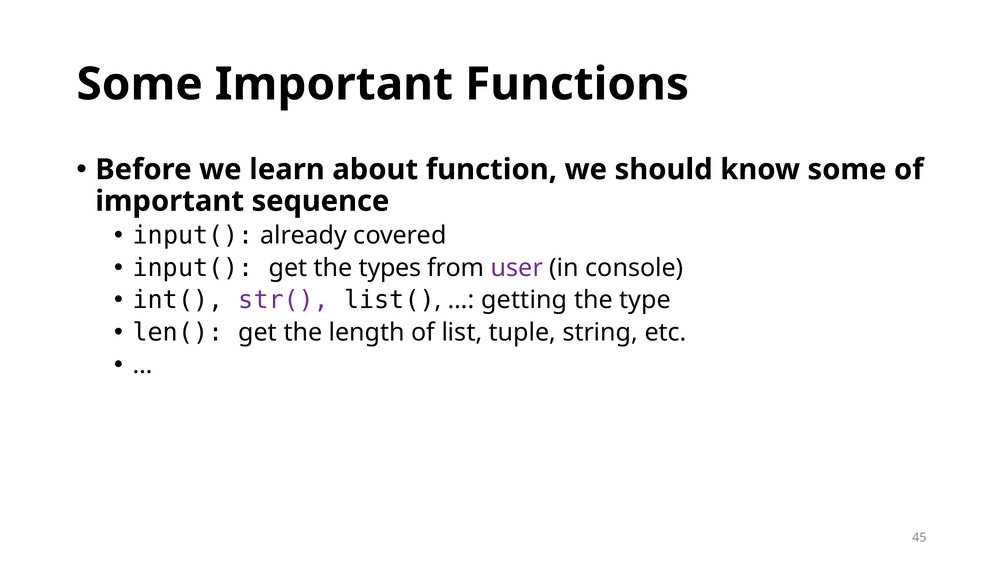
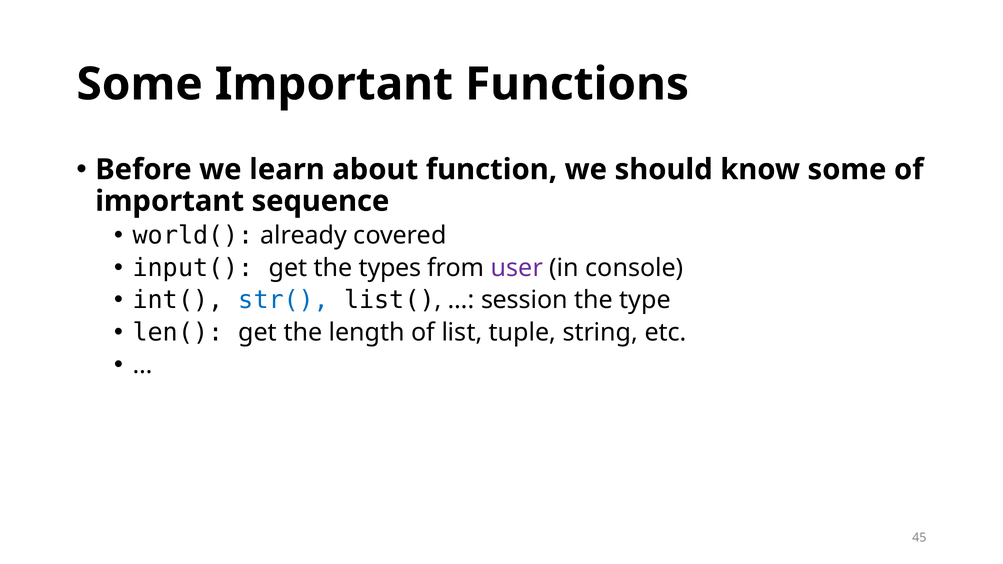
input( at (193, 236): input( -> world(
str( colour: purple -> blue
getting: getting -> session
